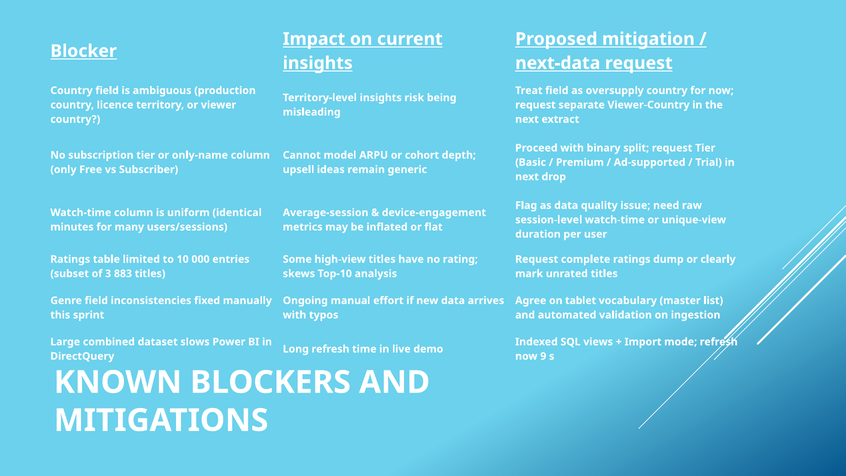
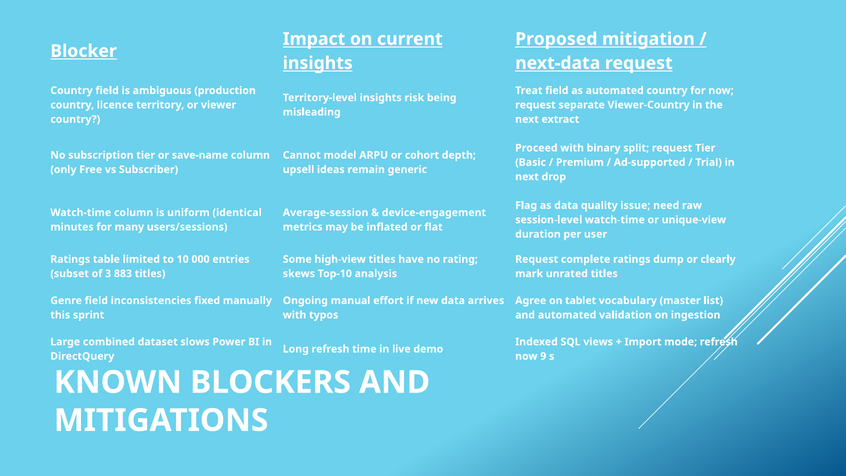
as oversupply: oversupply -> automated
only-name: only-name -> save-name
